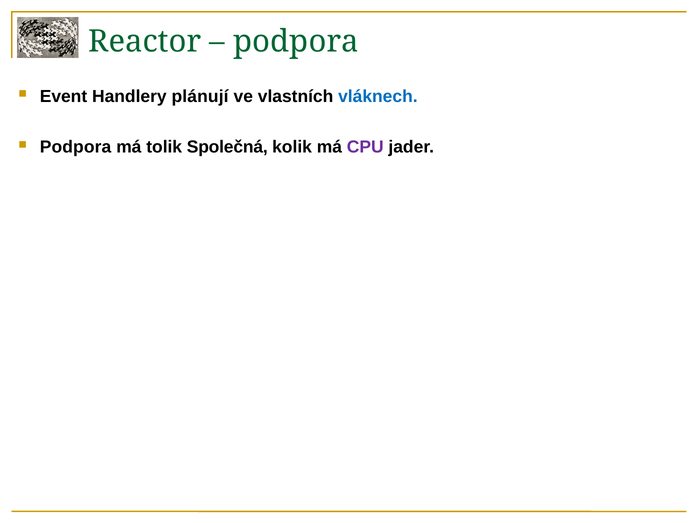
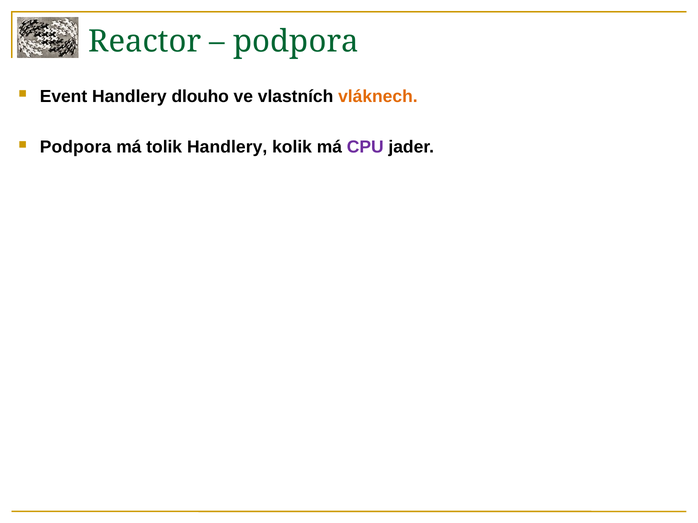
plánují: plánují -> dlouho
vláknech colour: blue -> orange
tolik Společná: Společná -> Handlery
